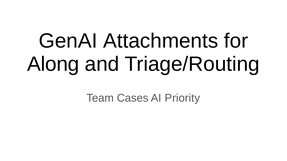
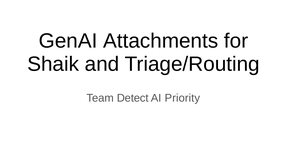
Along: Along -> Shaik
Cases: Cases -> Detect
